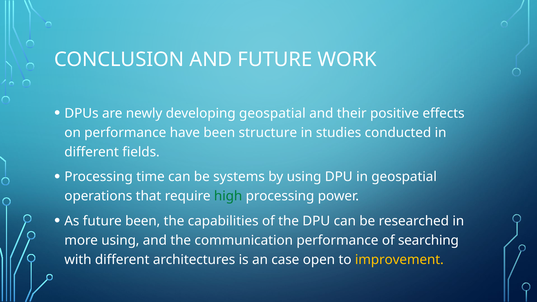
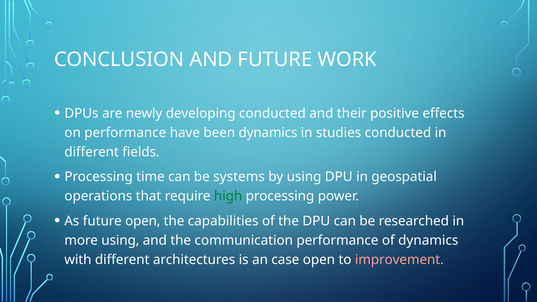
developing geospatial: geospatial -> conducted
been structure: structure -> dynamics
future been: been -> open
of searching: searching -> dynamics
improvement colour: yellow -> pink
